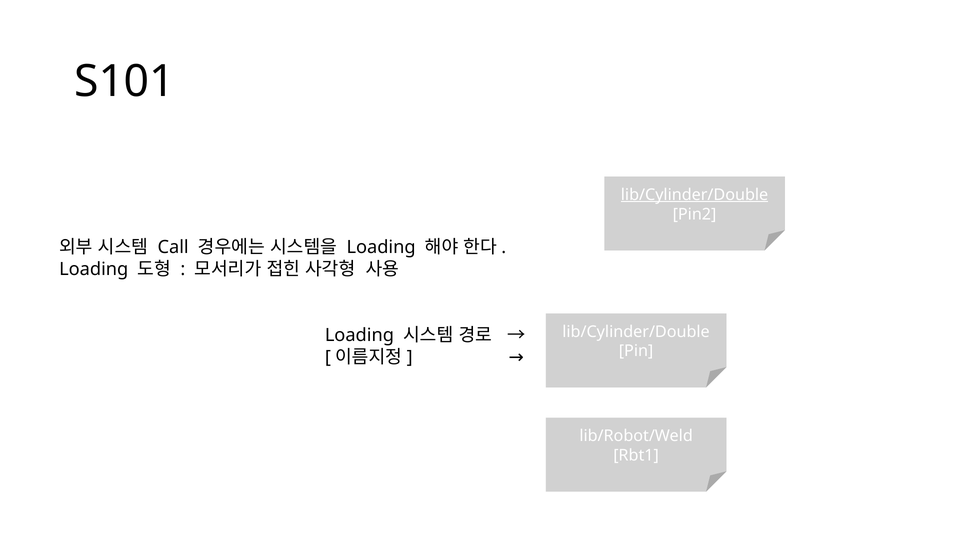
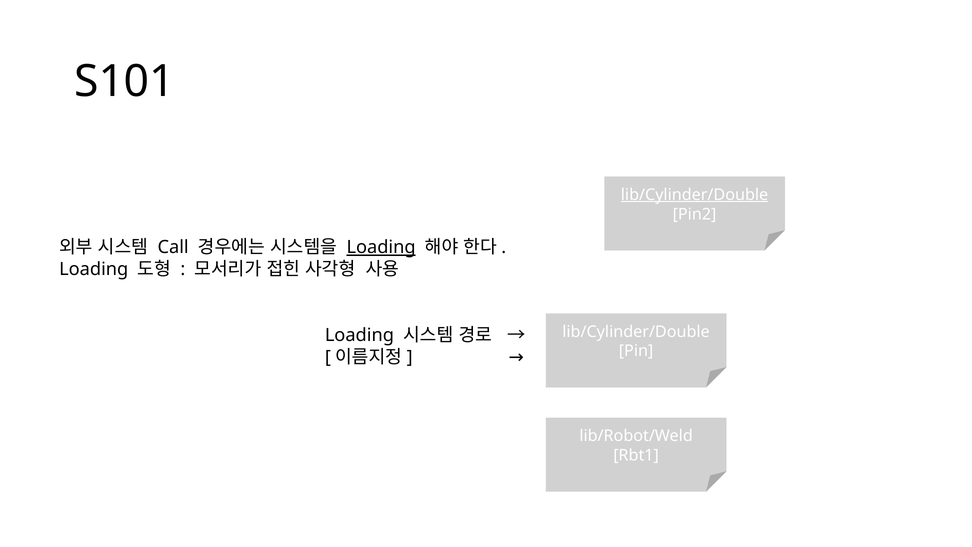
Loading at (381, 247) underline: none -> present
